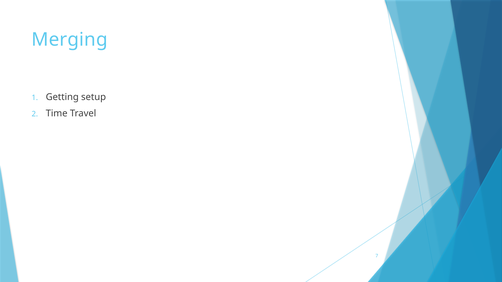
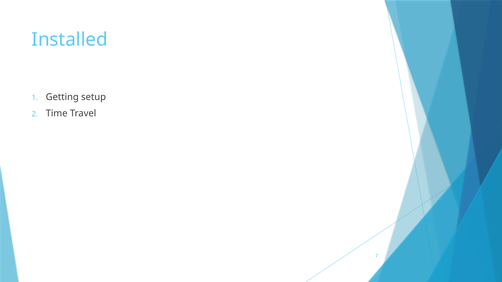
Merging: Merging -> Installed
